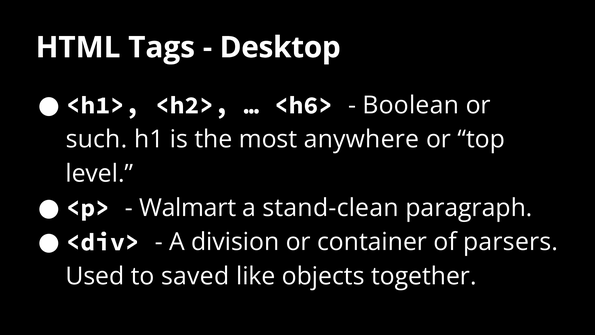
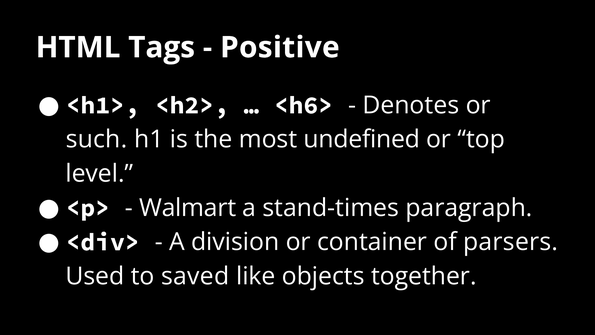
Desktop: Desktop -> Positive
Boolean: Boolean -> Denotes
anywhere: anywhere -> undefined
stand-clean: stand-clean -> stand-times
